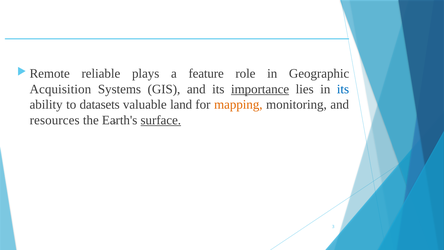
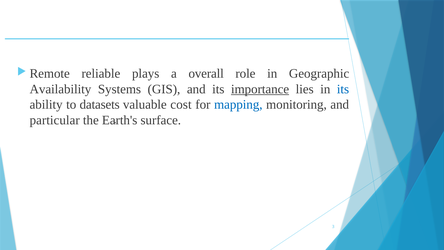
feature: feature -> overall
Acquisition: Acquisition -> Availability
land: land -> cost
mapping colour: orange -> blue
resources: resources -> particular
surface underline: present -> none
